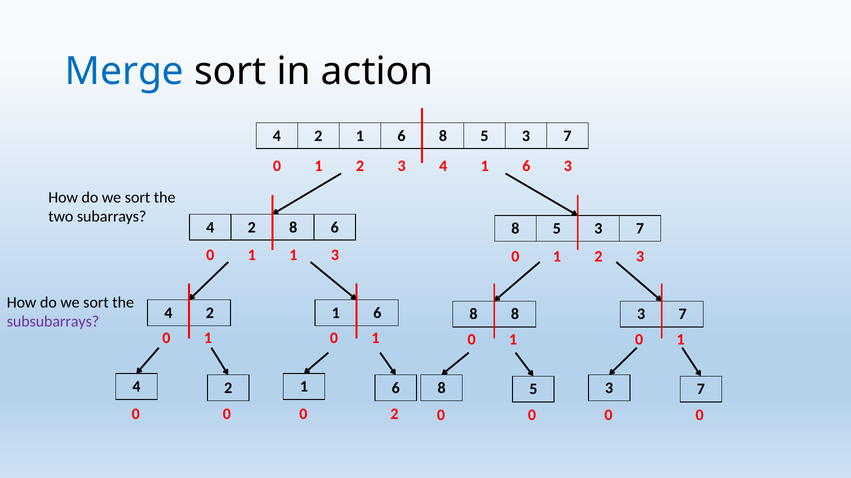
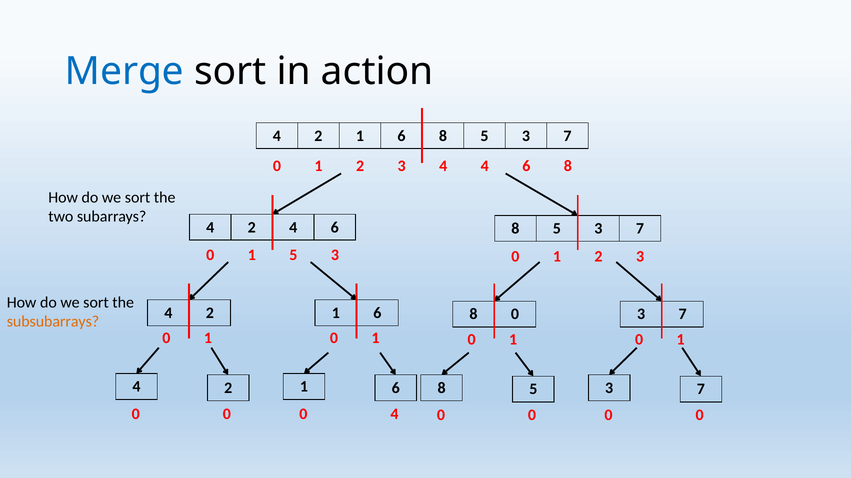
4 1: 1 -> 4
3 at (568, 166): 3 -> 8
8 at (293, 228): 8 -> 4
1 1: 1 -> 5
8 at (515, 315): 8 -> 0
subsubarrays colour: purple -> orange
0 2: 2 -> 4
